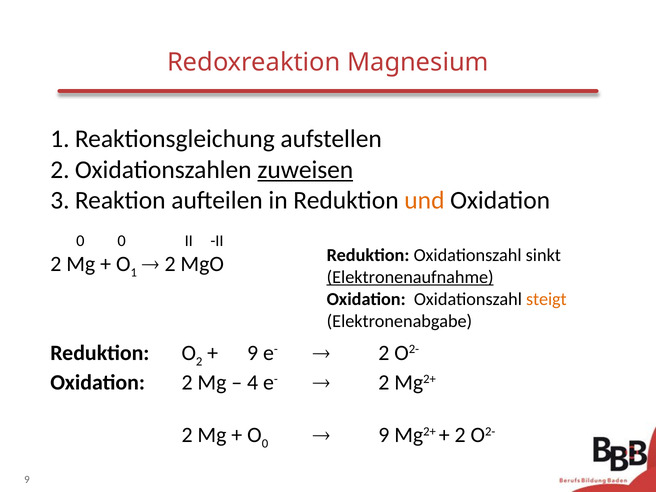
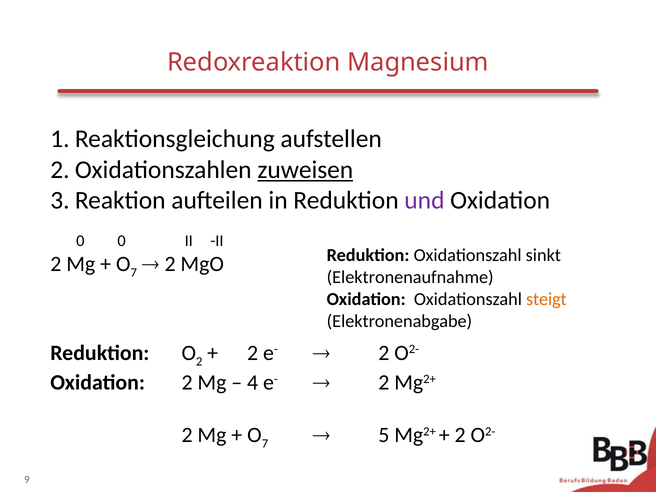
und colour: orange -> purple
1 at (134, 273): 1 -> 7
Elektronenaufnahme underline: present -> none
9 at (253, 353): 9 -> 2
0 at (265, 444): 0 -> 7
9 at (384, 435): 9 -> 5
